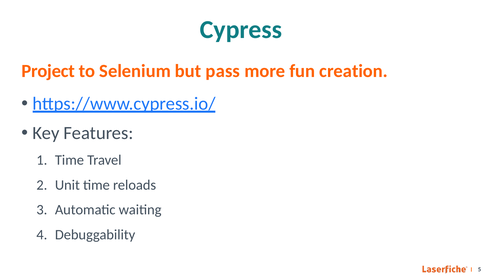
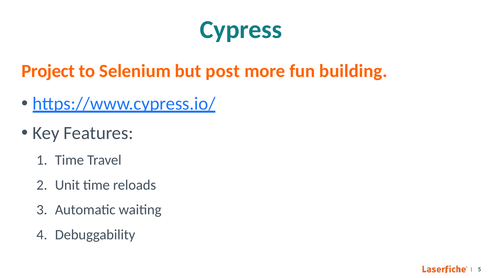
pass: pass -> post
creation: creation -> building
